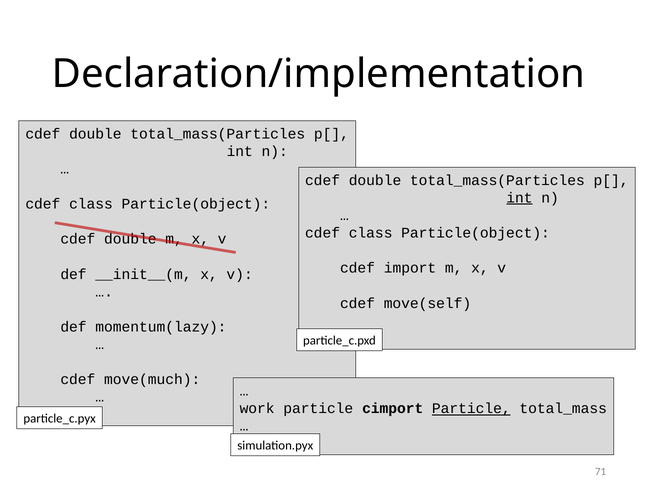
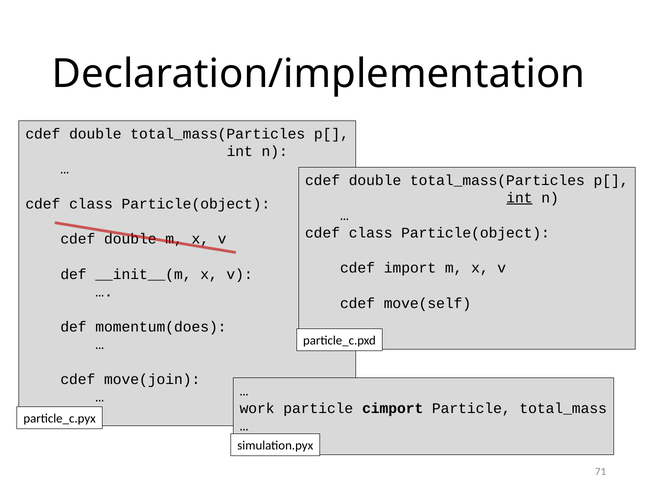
momentum(lazy: momentum(lazy -> momentum(does
move(much: move(much -> move(join
Particle at (471, 408) underline: present -> none
